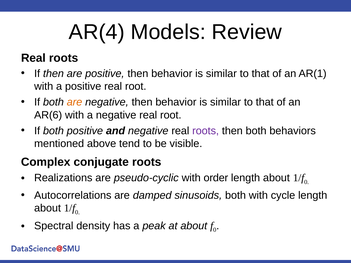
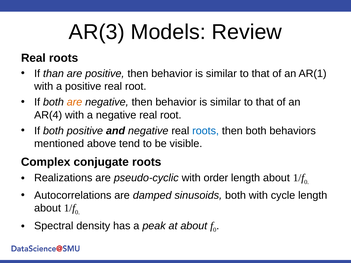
AR(4: AR(4 -> AR(3
If then: then -> than
AR(6: AR(6 -> AR(4
roots at (206, 131) colour: purple -> blue
